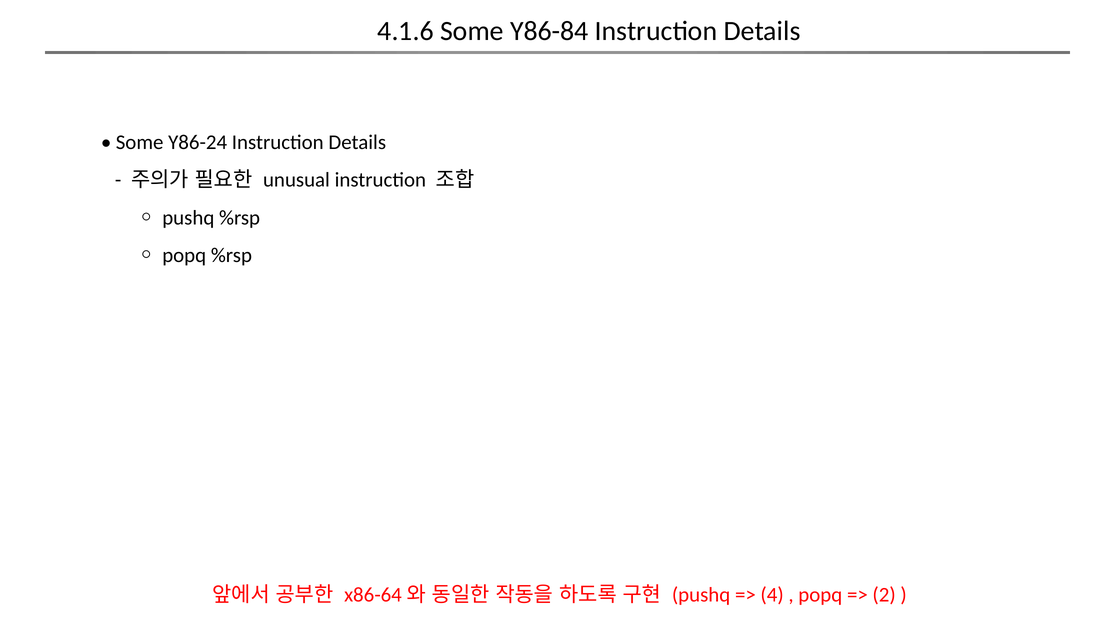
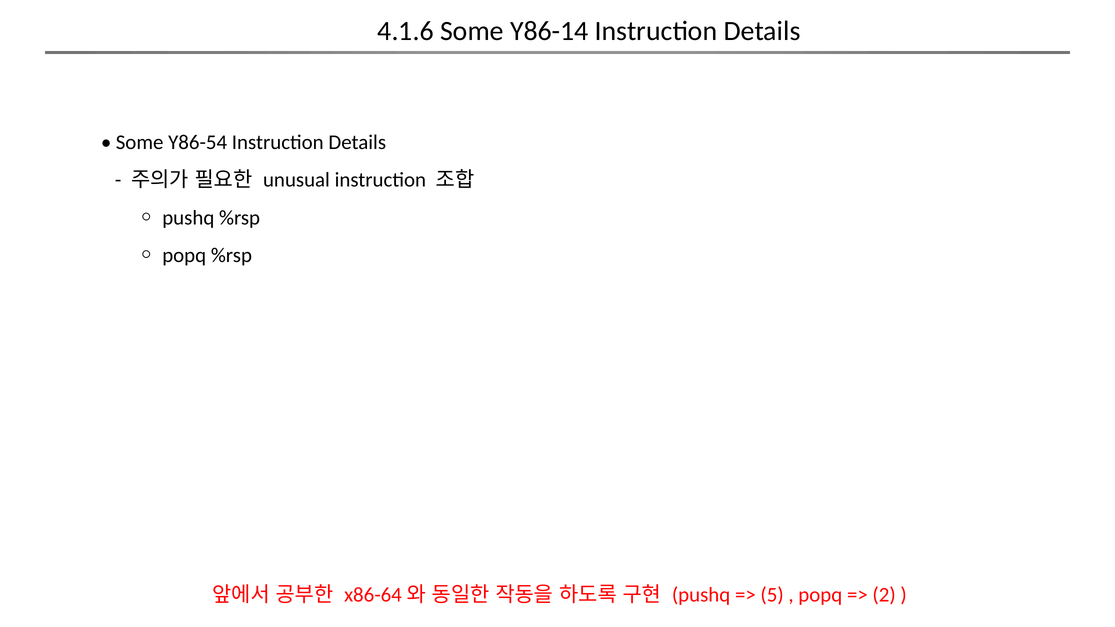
Y86-84: Y86-84 -> Y86-14
Y86-24: Y86-24 -> Y86-54
4: 4 -> 5
